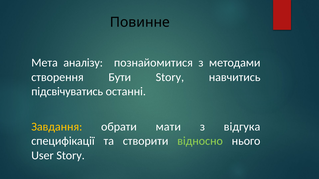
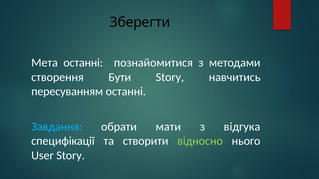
Повинне: Повинне -> Зберегти
Мета аналізу: аналізу -> останні
підсвічуватись: підсвічуватись -> пересуванням
Завдання colour: yellow -> light blue
